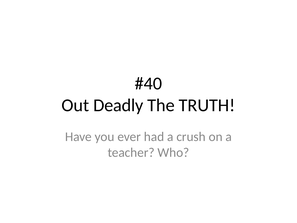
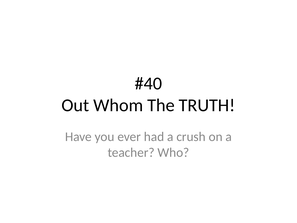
Deadly: Deadly -> Whom
